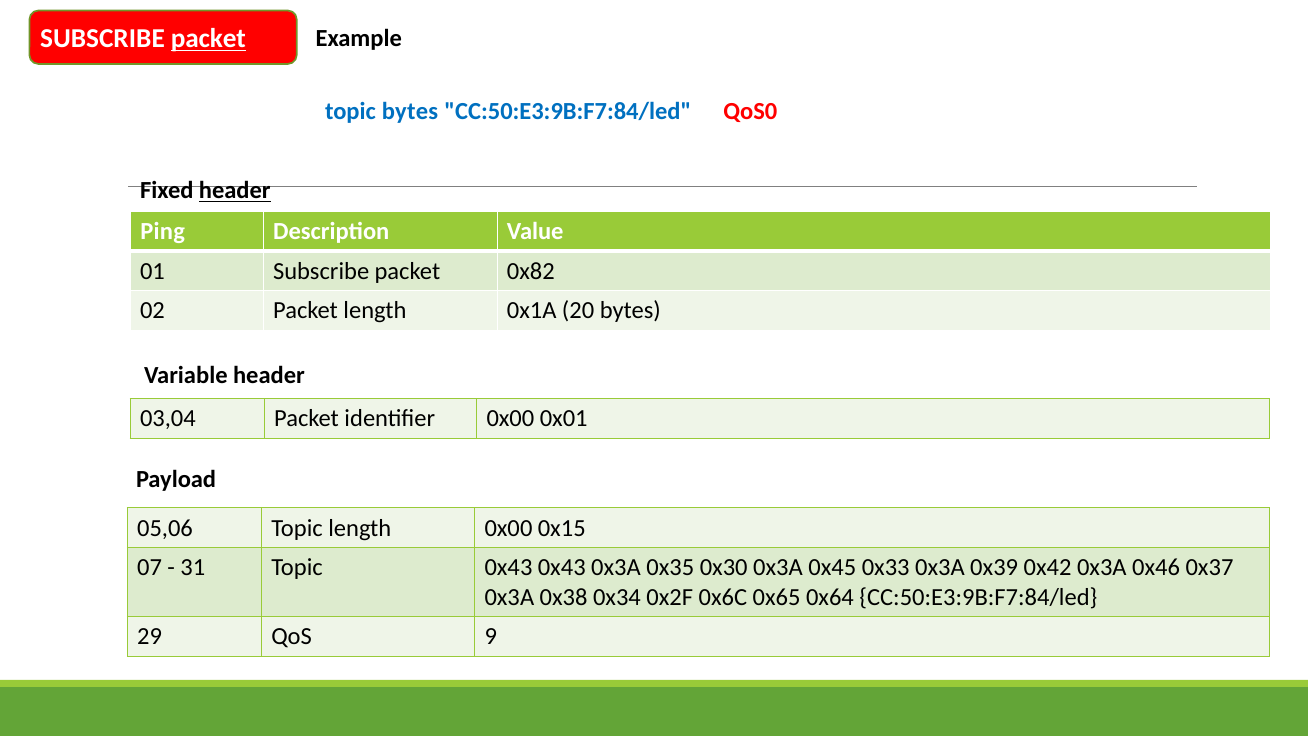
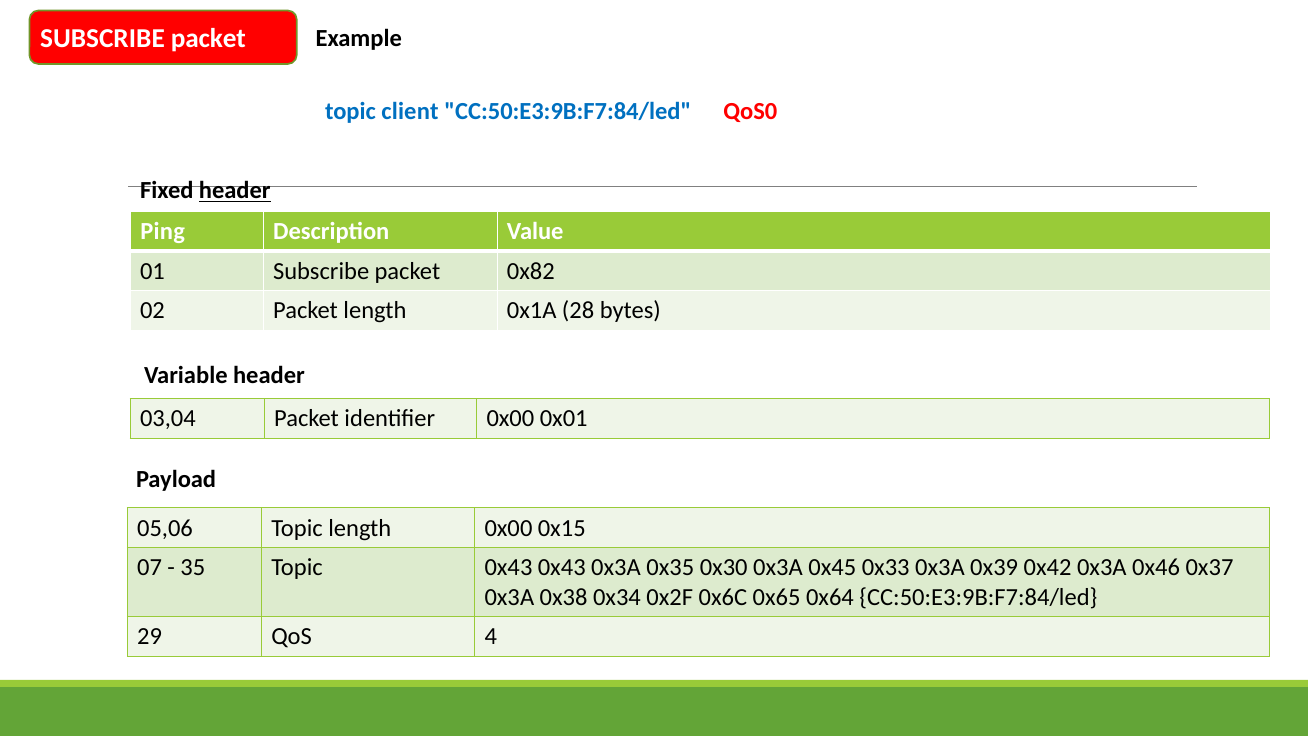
packet at (208, 39) underline: present -> none
topic bytes: bytes -> client
20: 20 -> 28
31: 31 -> 35
9: 9 -> 4
